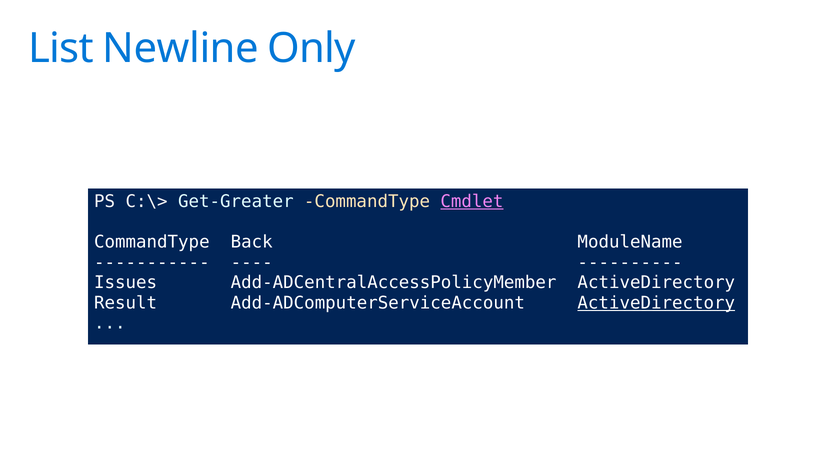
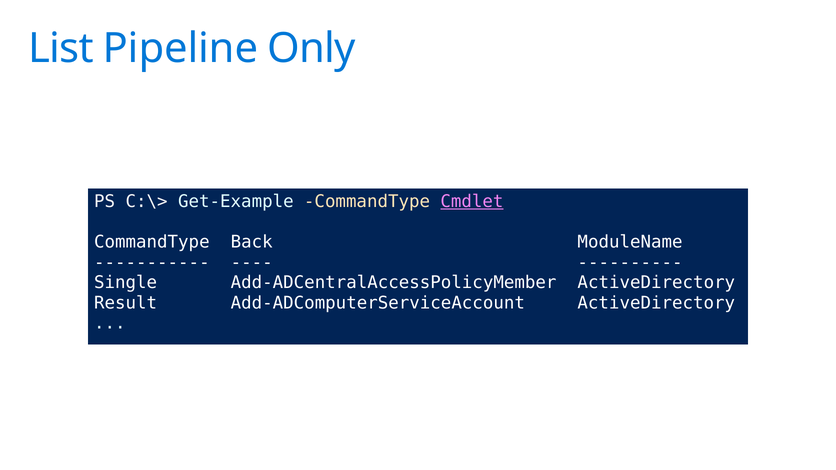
Newline: Newline -> Pipeline
Get-Greater: Get-Greater -> Get-Example
Issues: Issues -> Single
ActiveDirectory at (656, 303) underline: present -> none
